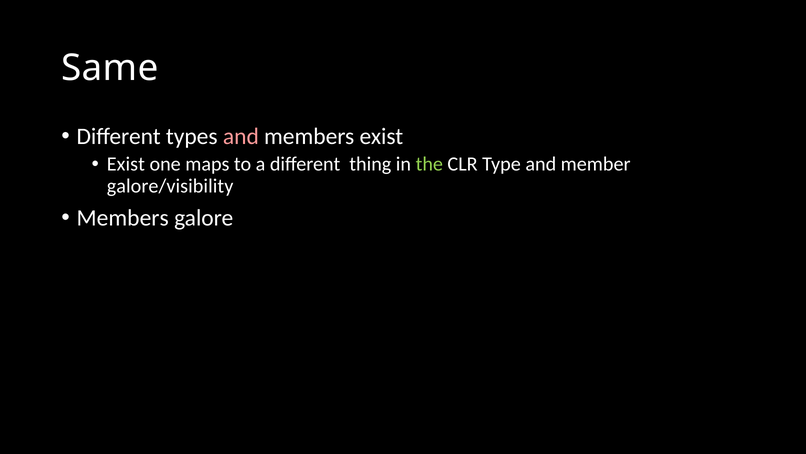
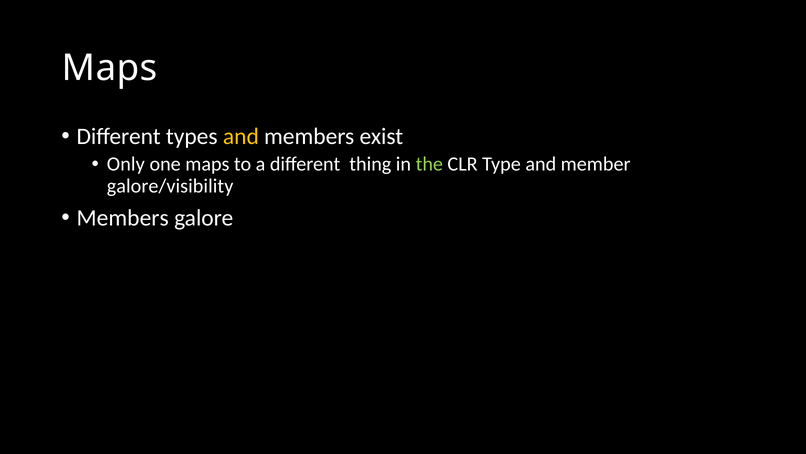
Same at (110, 68): Same -> Maps
and at (241, 136) colour: pink -> yellow
Exist at (126, 164): Exist -> Only
